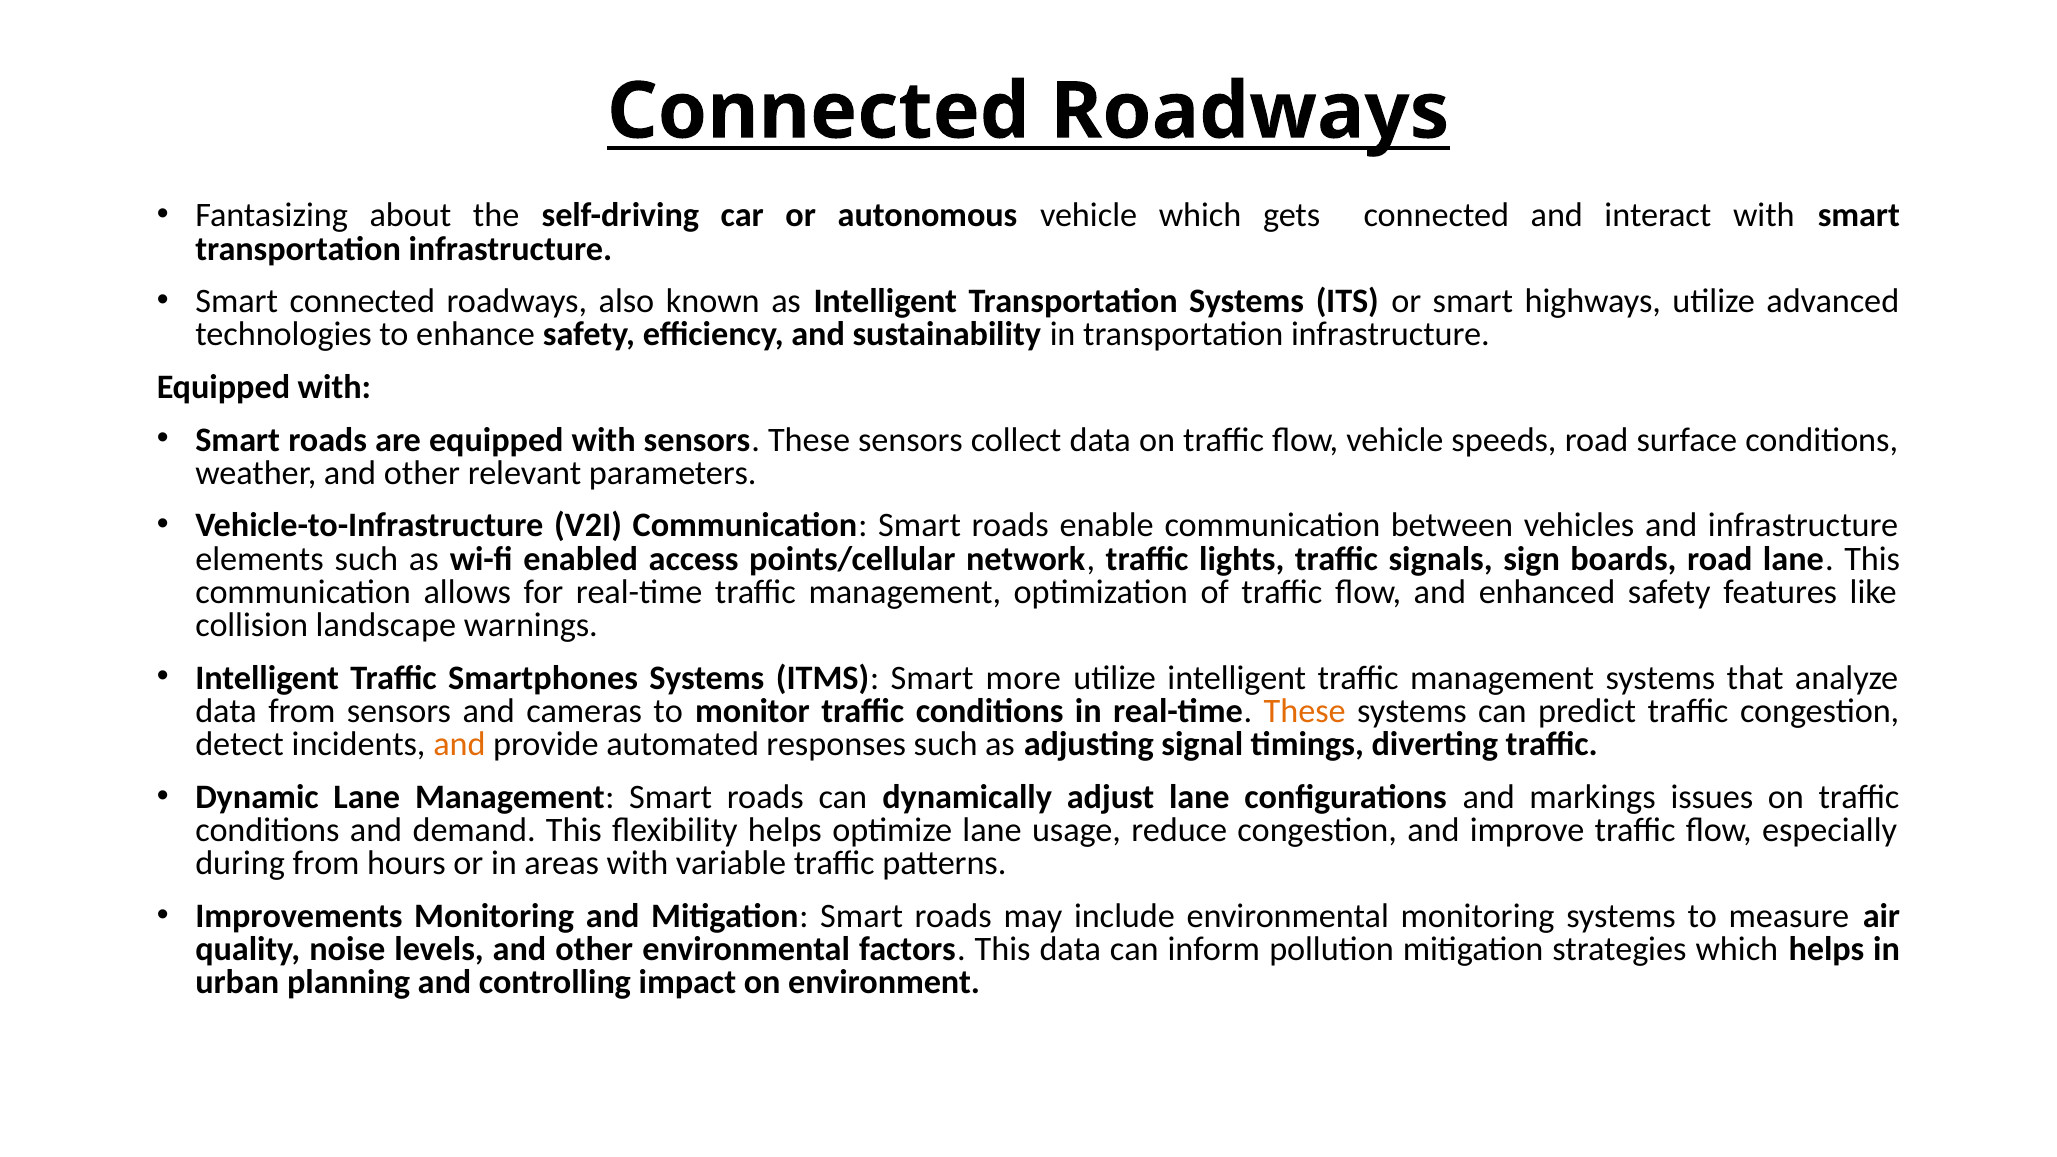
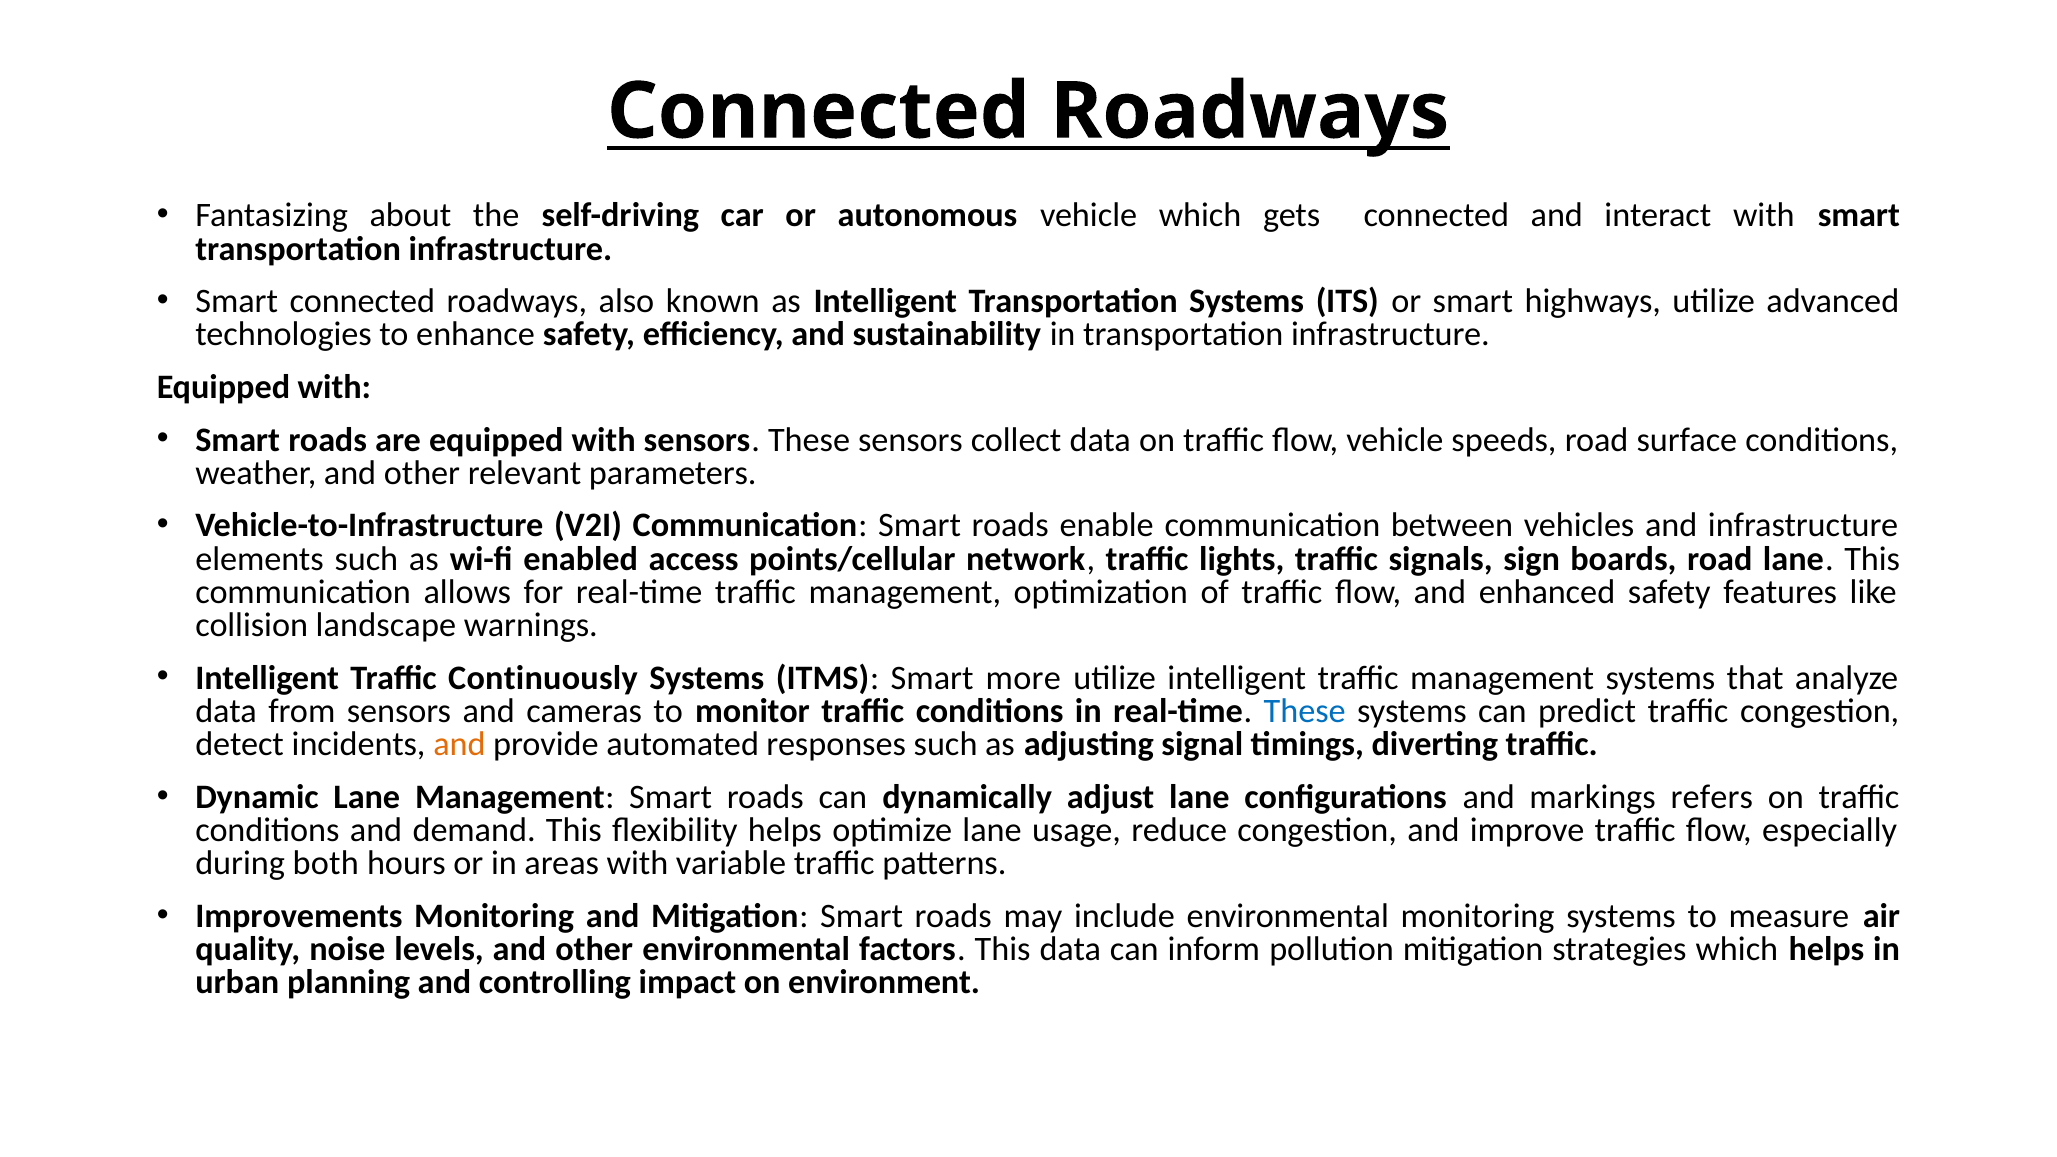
Smartphones: Smartphones -> Continuously
These at (1305, 711) colour: orange -> blue
issues: issues -> refers
during from: from -> both
